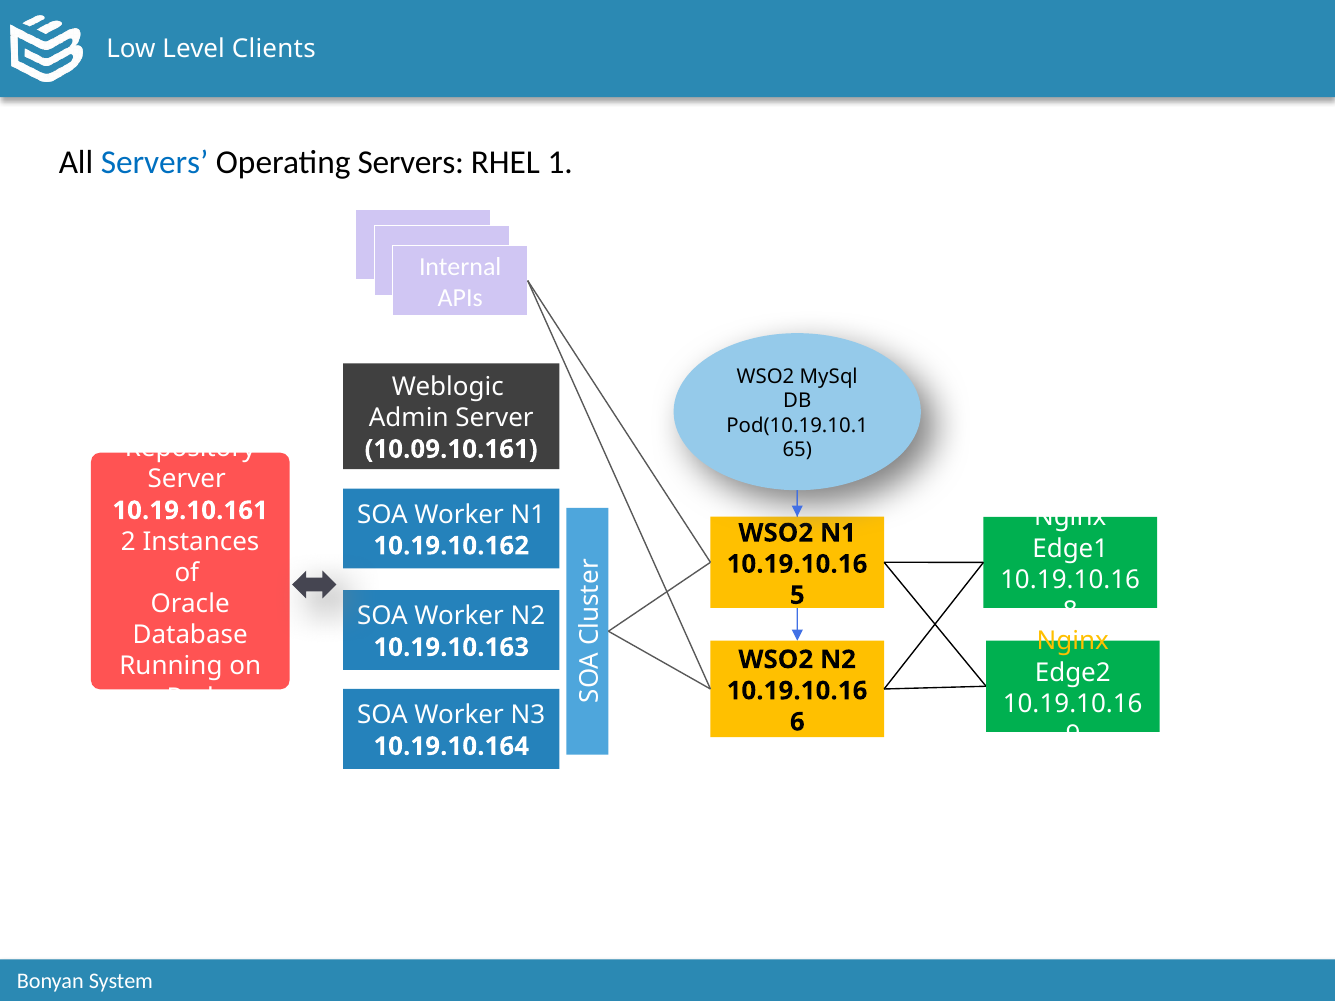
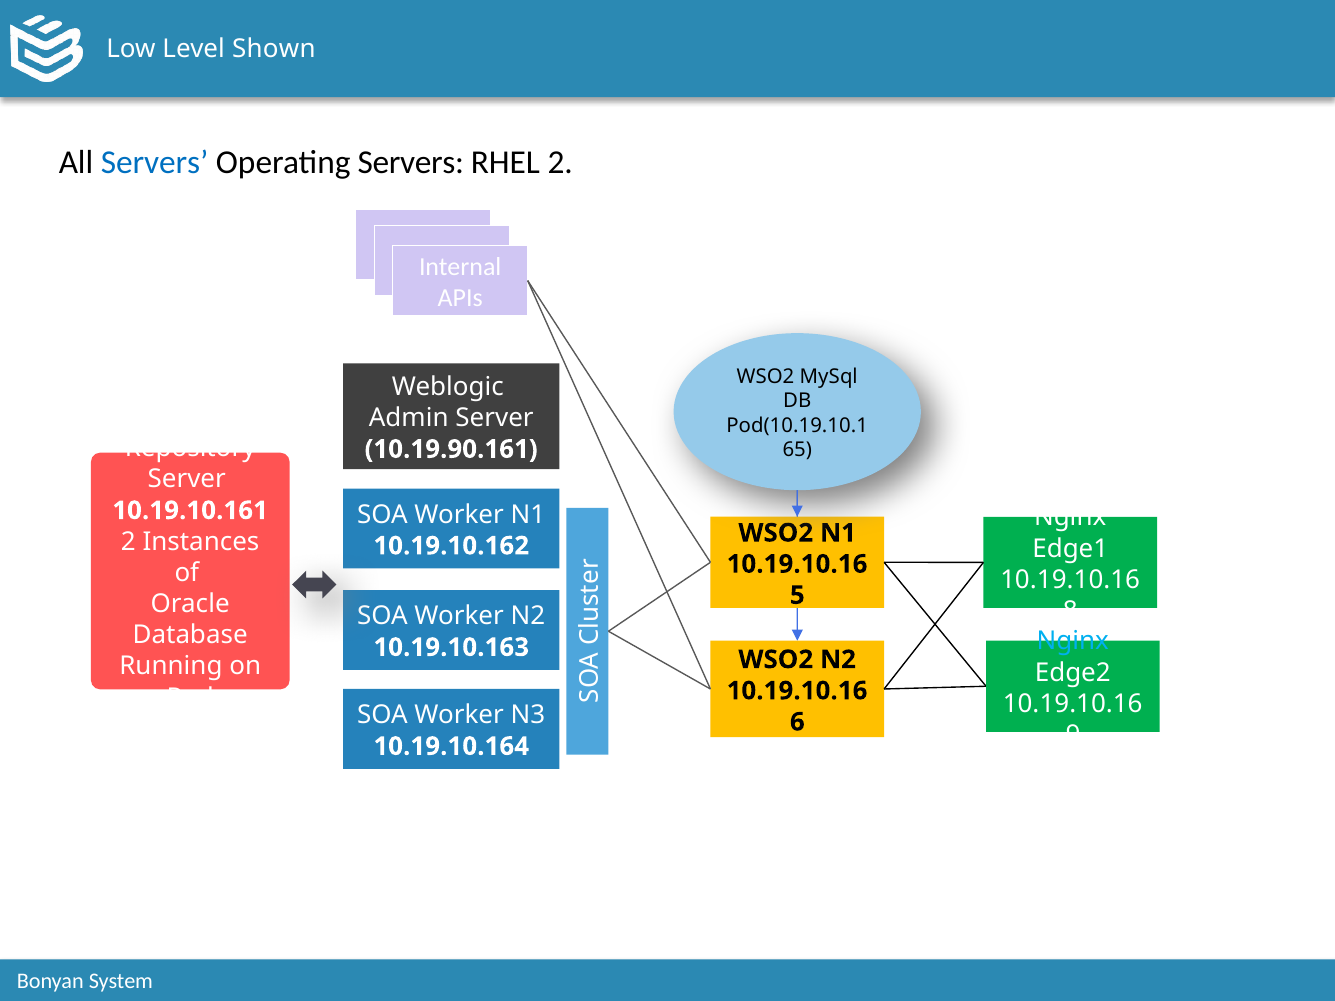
Clients: Clients -> Shown
RHEL 1: 1 -> 2
10.09.10.161: 10.09.10.161 -> 10.19.90.161
Nginx at (1073, 641) colour: yellow -> light blue
